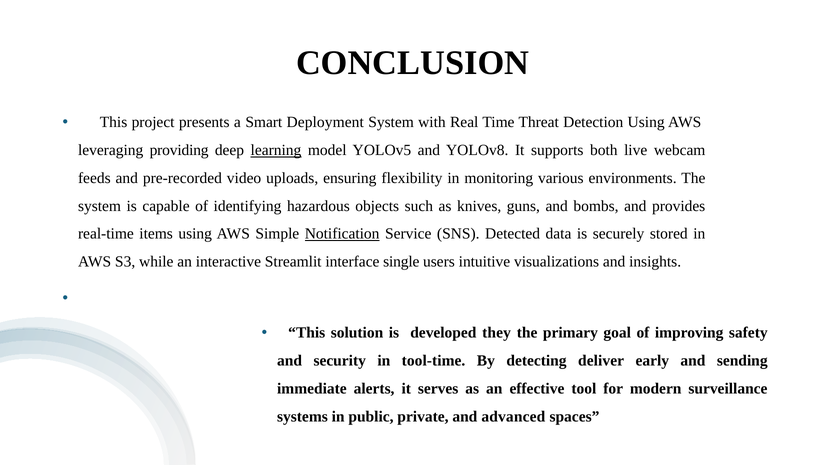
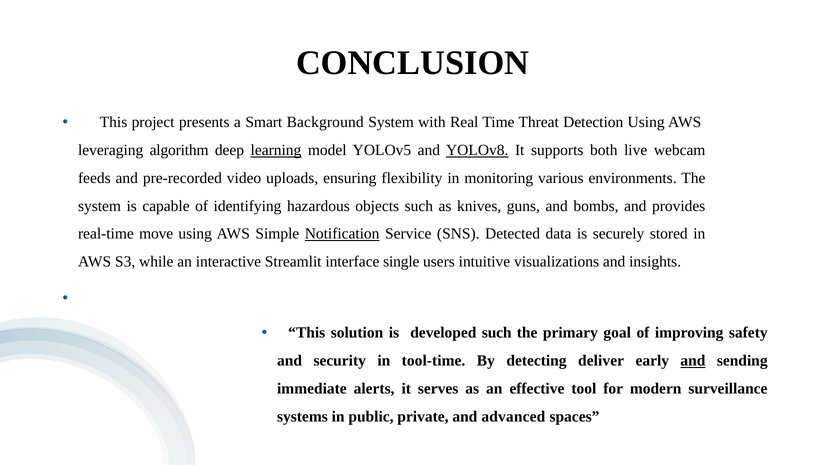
Deployment: Deployment -> Background
providing: providing -> algorithm
YOLOv8 underline: none -> present
items: items -> move
developed they: they -> such
and at (693, 360) underline: none -> present
